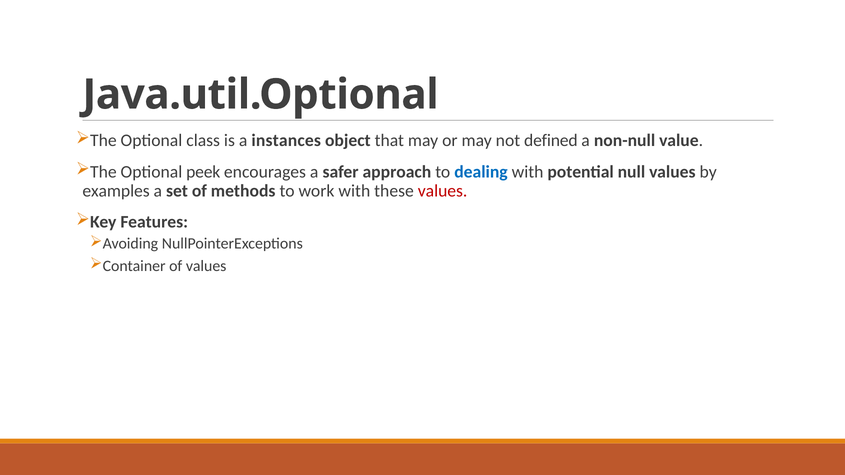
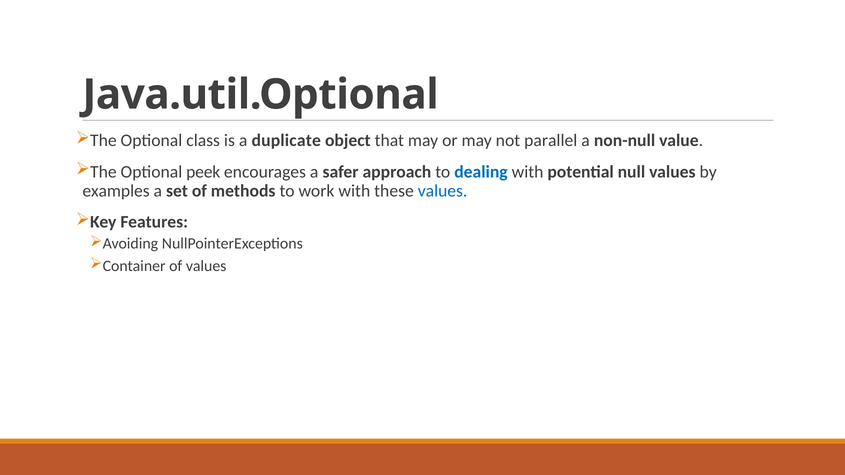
instances: instances -> duplicate
defined: defined -> parallel
values at (443, 191) colour: red -> blue
